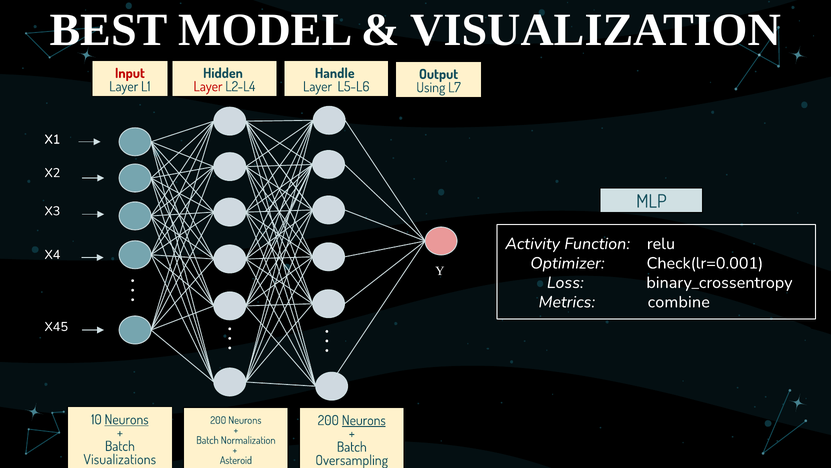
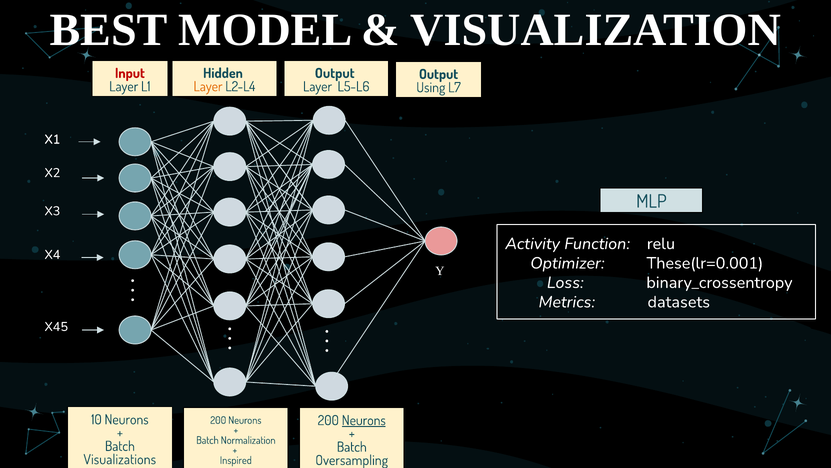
Handle at (335, 73): Handle -> Output
Layer at (208, 87) colour: red -> orange
Check(lr=0.001: Check(lr=0.001 -> These(lr=0.001
combine: combine -> datasets
Neurons at (127, 419) underline: present -> none
Asteroid: Asteroid -> Inspired
